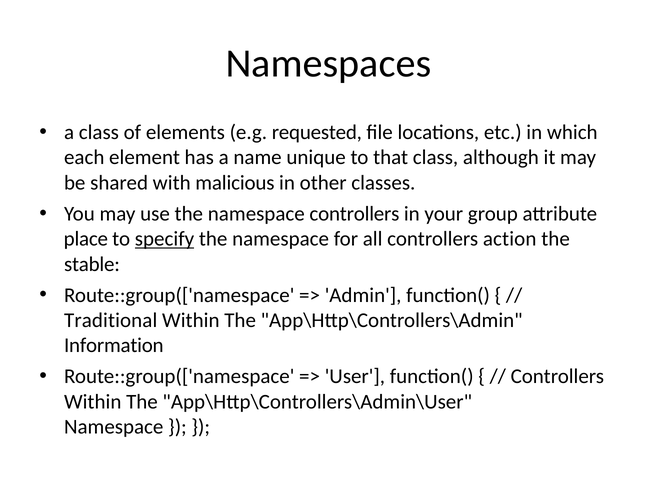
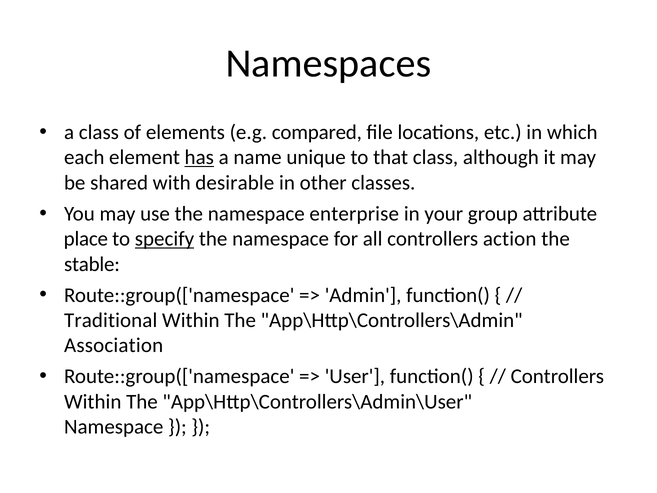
requested: requested -> compared
has underline: none -> present
malicious: malicious -> desirable
namespace controllers: controllers -> enterprise
Information: Information -> Association
